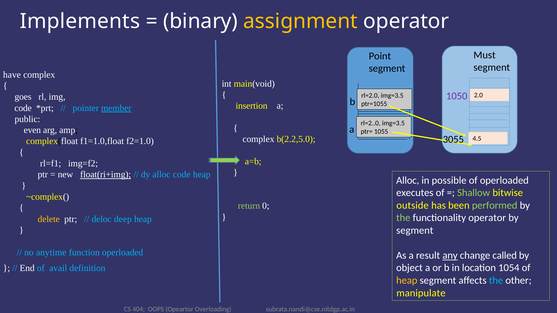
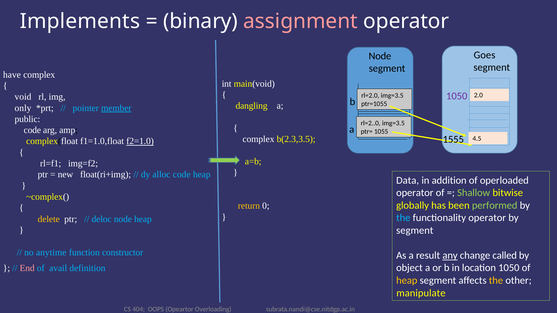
assignment colour: yellow -> pink
Must: Must -> Goes
Point at (380, 56): Point -> Node
goes: goes -> void
insertion: insertion -> dangling
code at (23, 108): code -> only
even at (32, 130): even -> code
b(2.2,5.0: b(2.2,5.0 -> b(2.3,3.5
3055: 3055 -> 1555
f2=1.0 underline: none -> present
float(ri+img underline: present -> none
Alloc at (408, 180): Alloc -> Data
possible: possible -> addition
executes at (415, 193): executes -> operator
outside: outside -> globally
return colour: light green -> yellow
the at (403, 218) colour: light green -> light blue
deloc deep: deep -> node
function operloaded: operloaded -> constructor
location 1054: 1054 -> 1050
End colour: white -> pink
the at (496, 281) colour: light blue -> yellow
